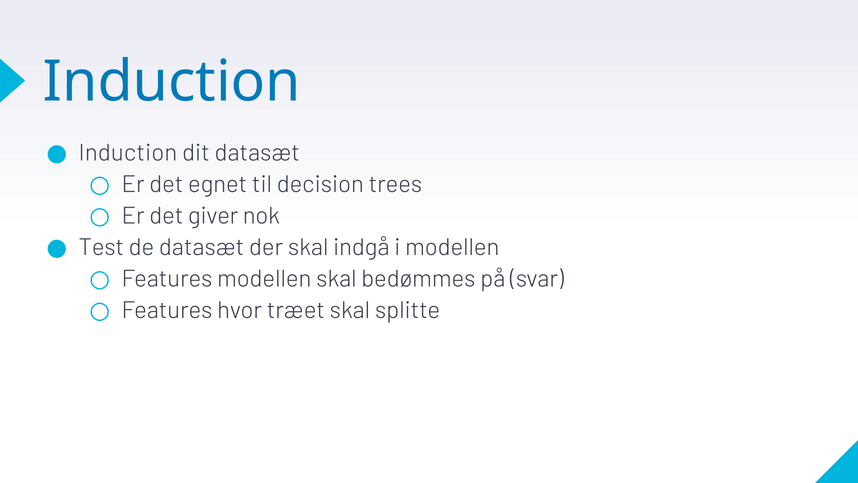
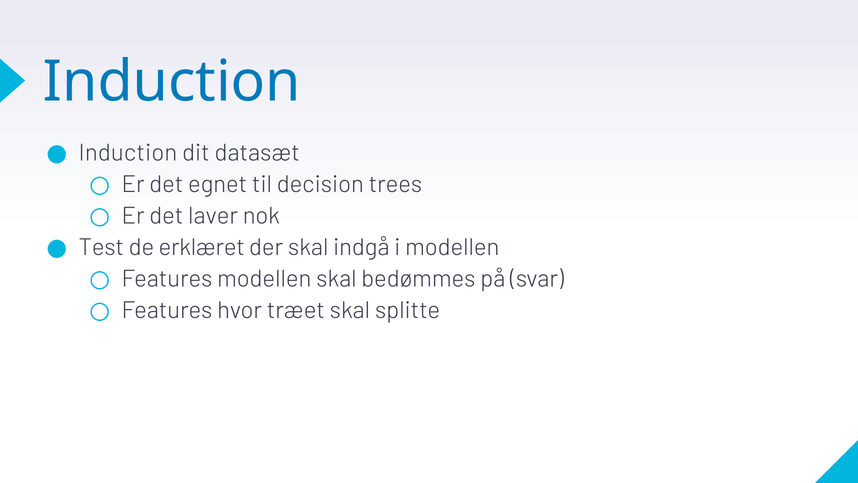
giver: giver -> laver
de datasæt: datasæt -> erklæret
